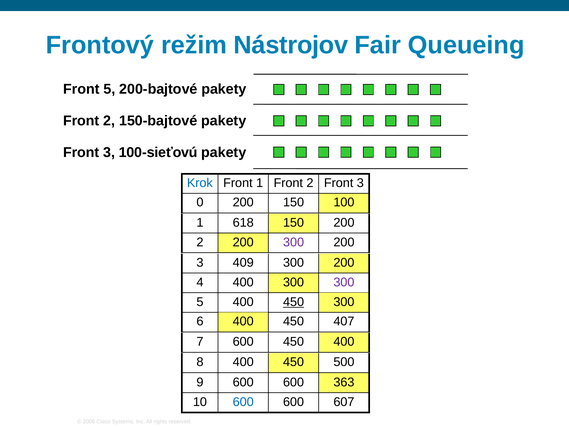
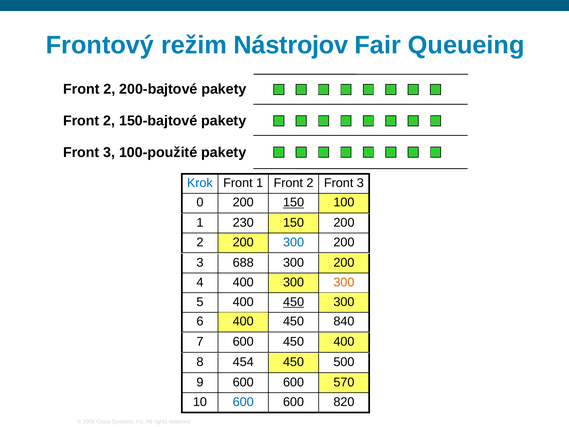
5 at (109, 89): 5 -> 2
100-sieťovú: 100-sieťovú -> 100-použité
150 at (294, 202) underline: none -> present
618: 618 -> 230
300 at (294, 242) colour: purple -> blue
409: 409 -> 688
300 at (344, 282) colour: purple -> orange
407: 407 -> 840
8 400: 400 -> 454
363: 363 -> 570
607: 607 -> 820
